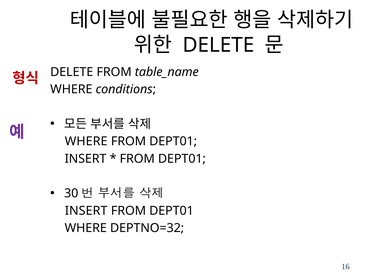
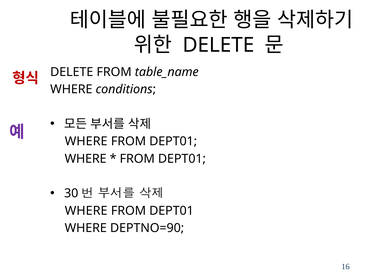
INSERT at (86, 159): INSERT -> WHERE
INSERT at (86, 211): INSERT -> WHERE
DEPTNO=32: DEPTNO=32 -> DEPTNO=90
